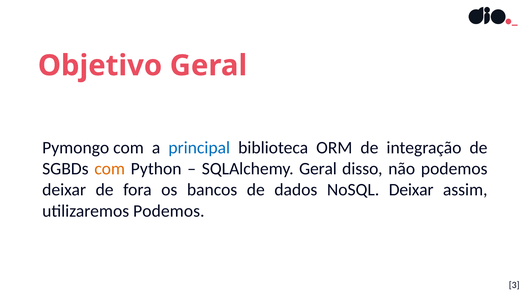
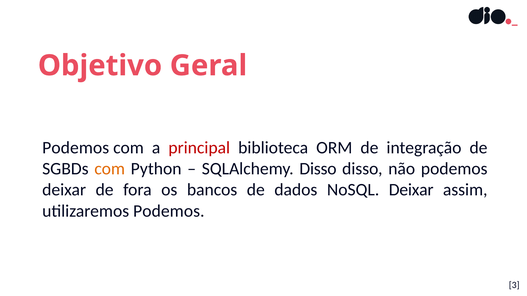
Pymongo at (76, 148): Pymongo -> Podemos
principal colour: blue -> red
SQLAlchemy Geral: Geral -> Disso
